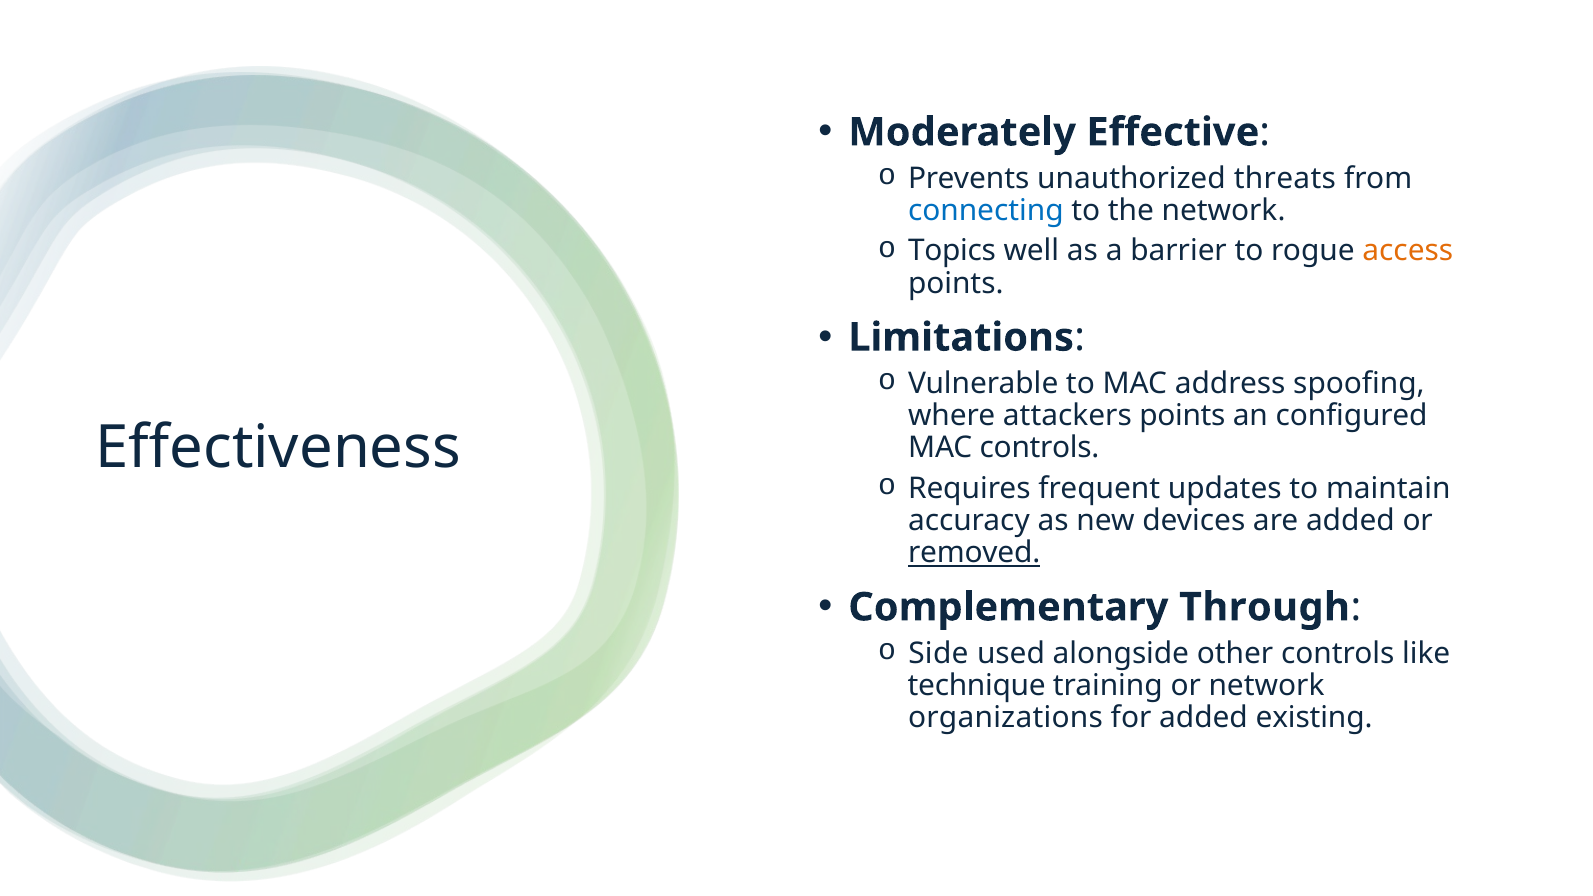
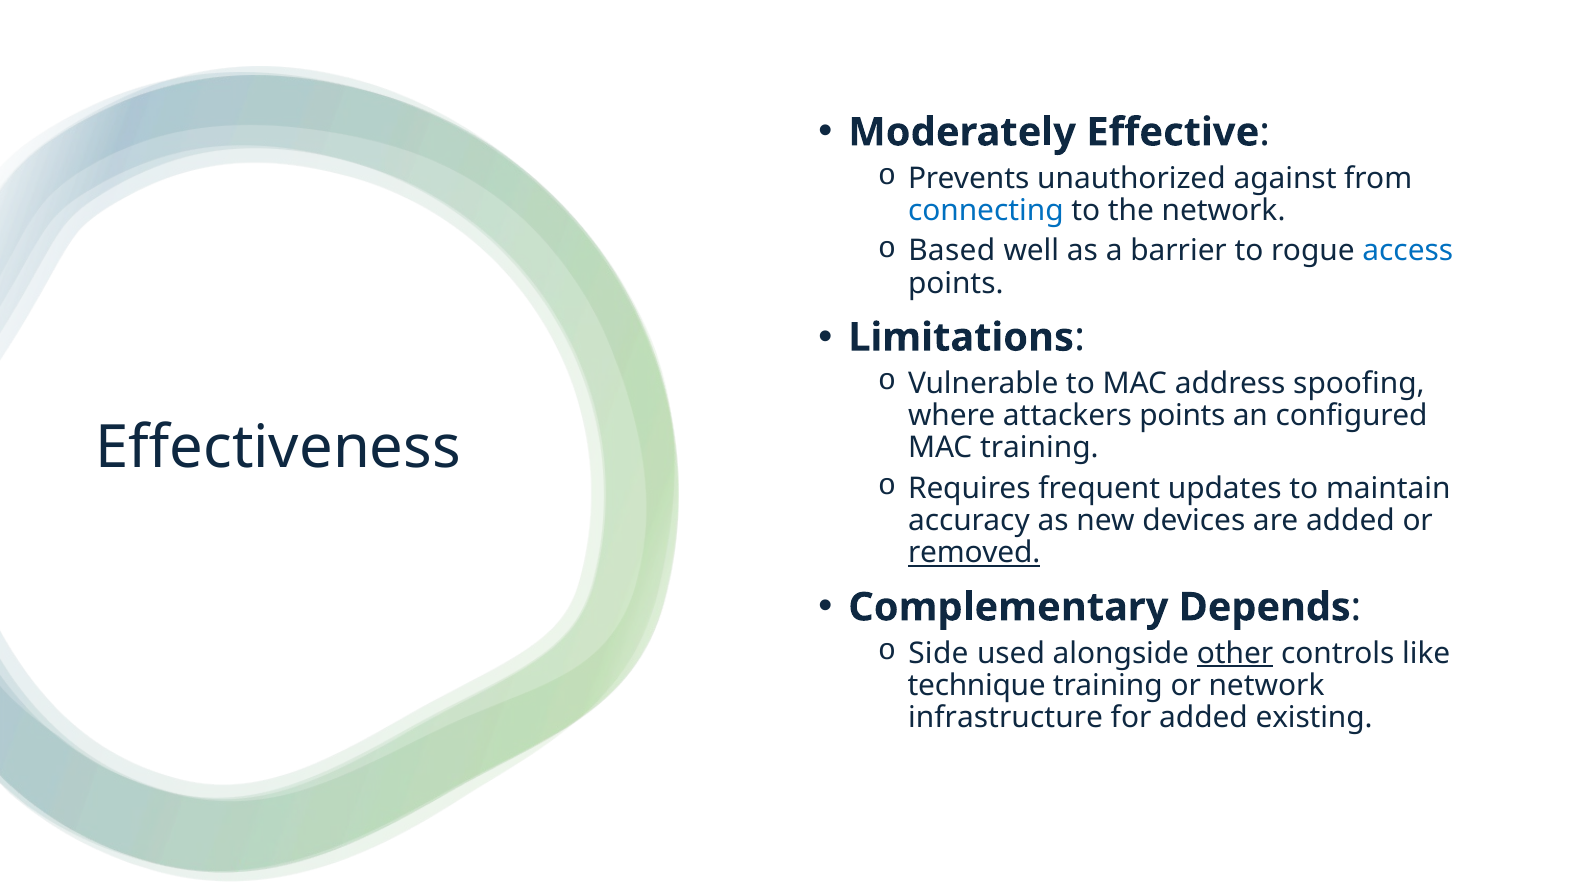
threats: threats -> against
Topics: Topics -> Based
access colour: orange -> blue
MAC controls: controls -> training
Through: Through -> Depends
other underline: none -> present
organizations: organizations -> infrastructure
